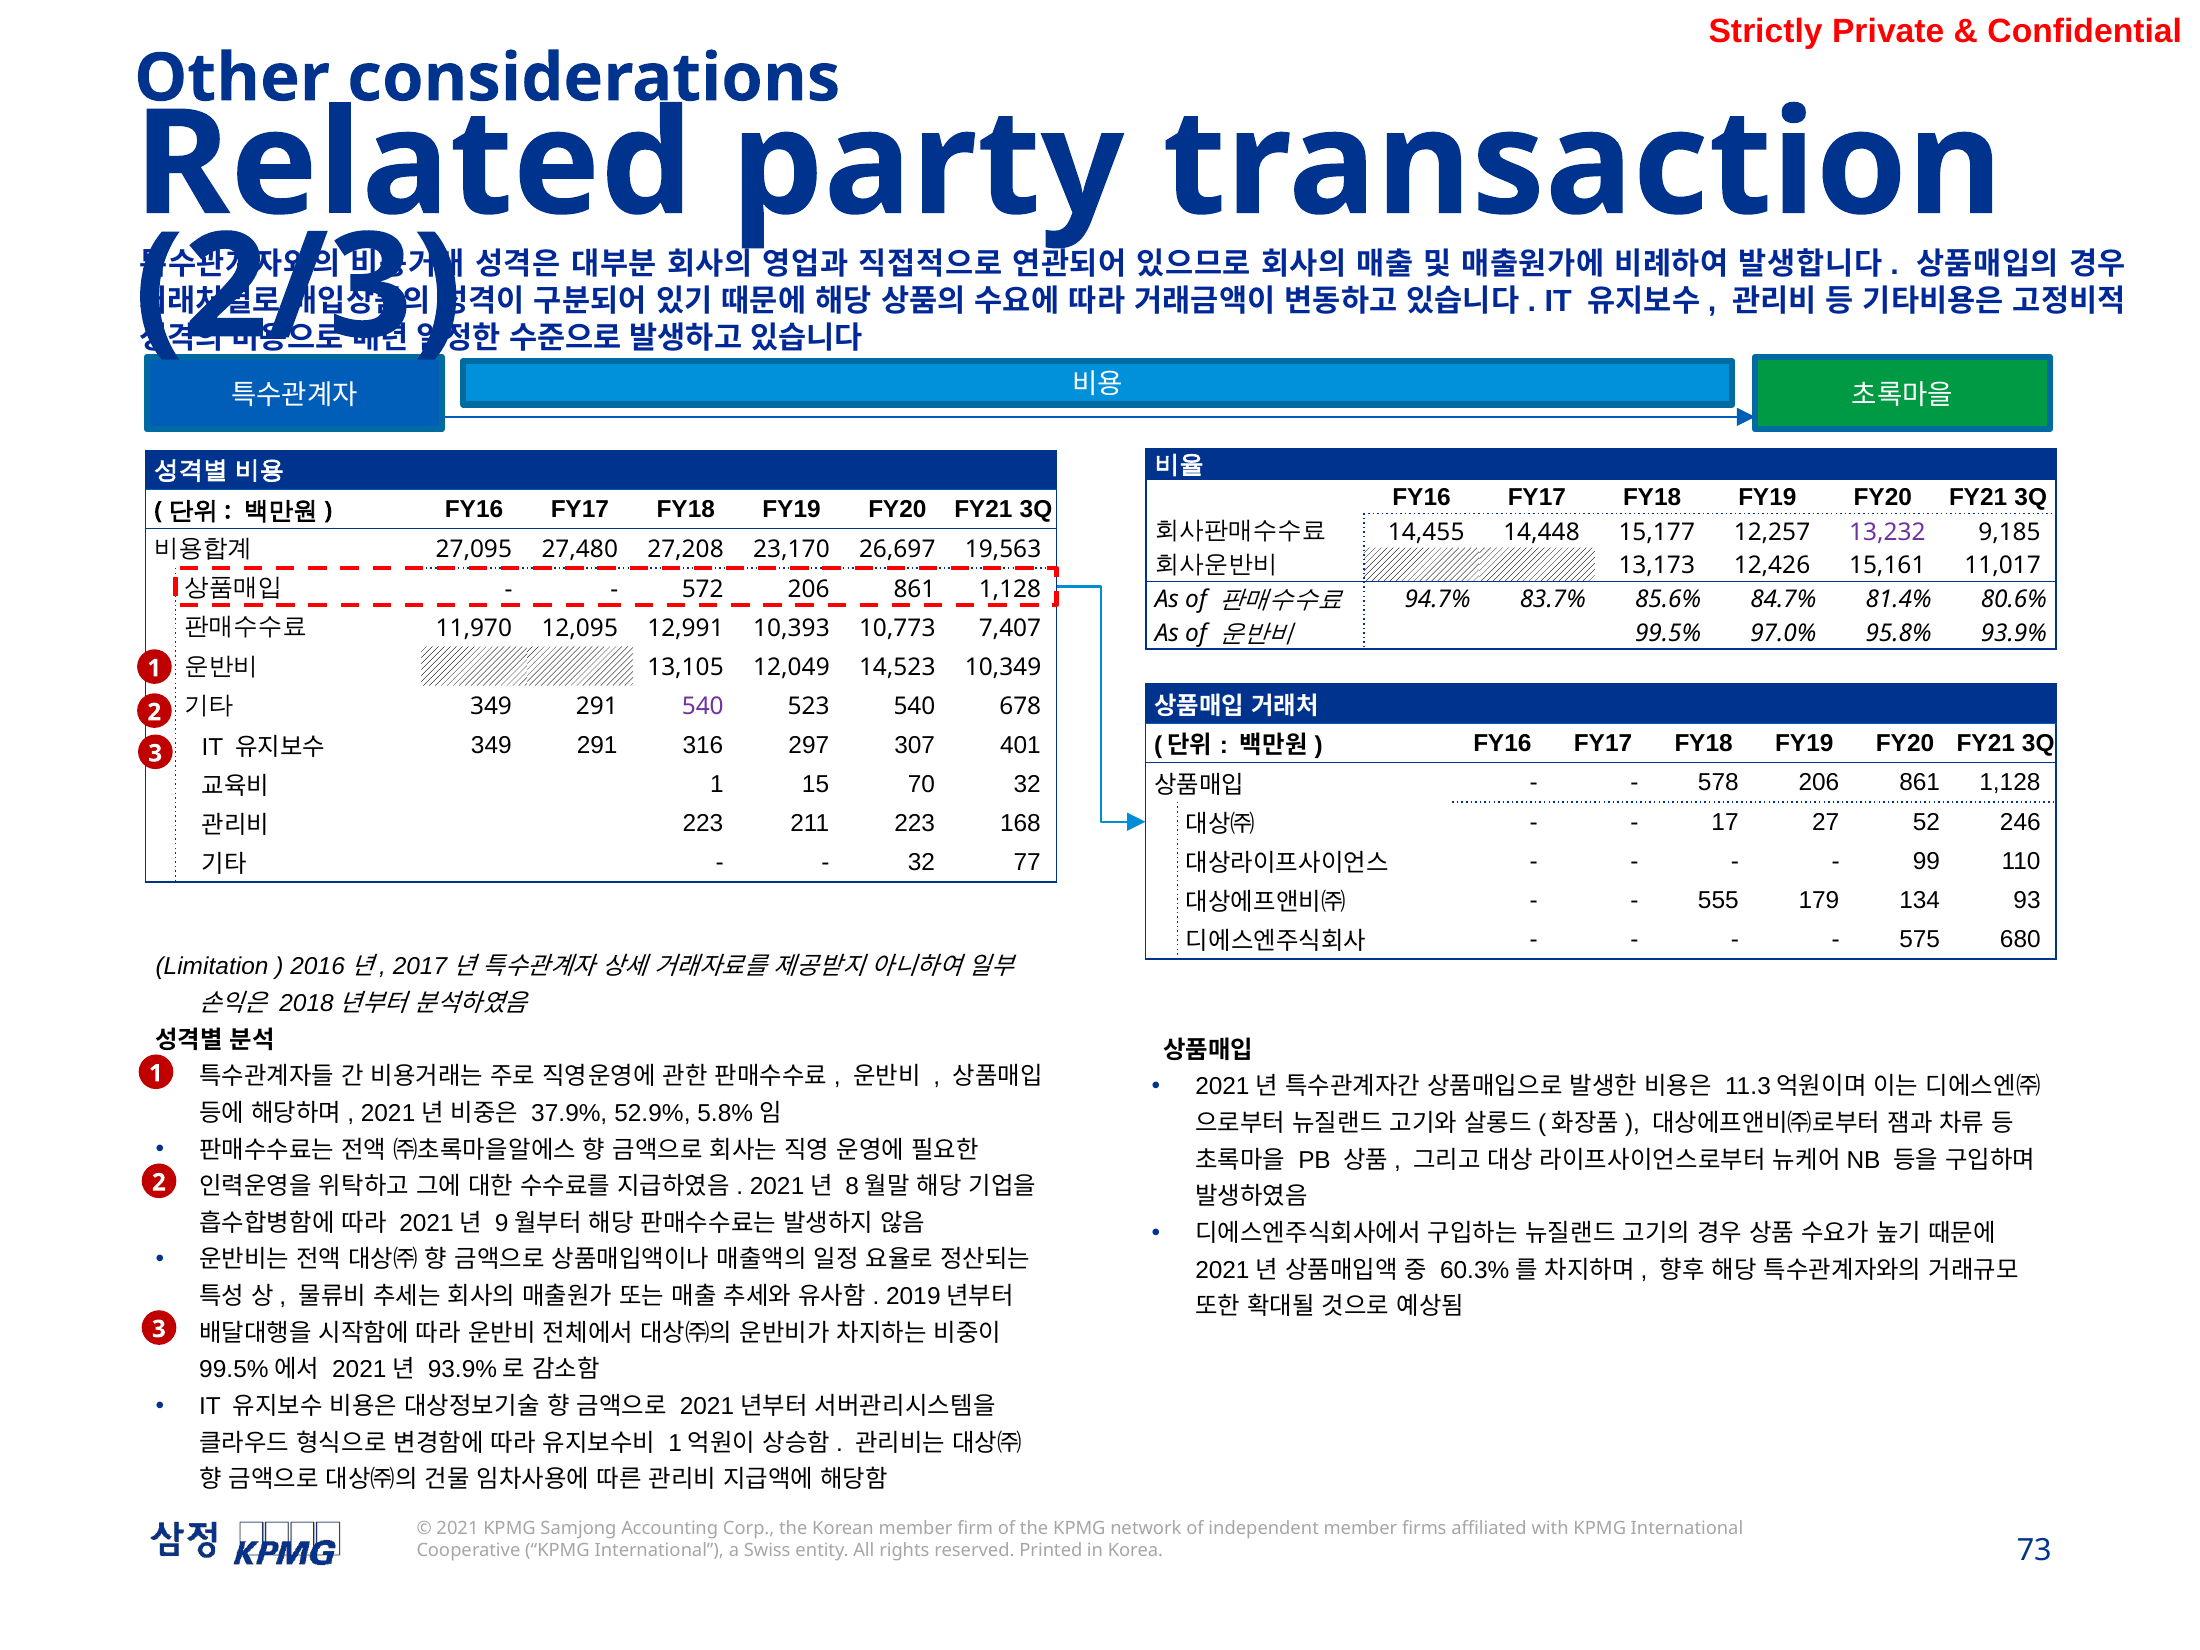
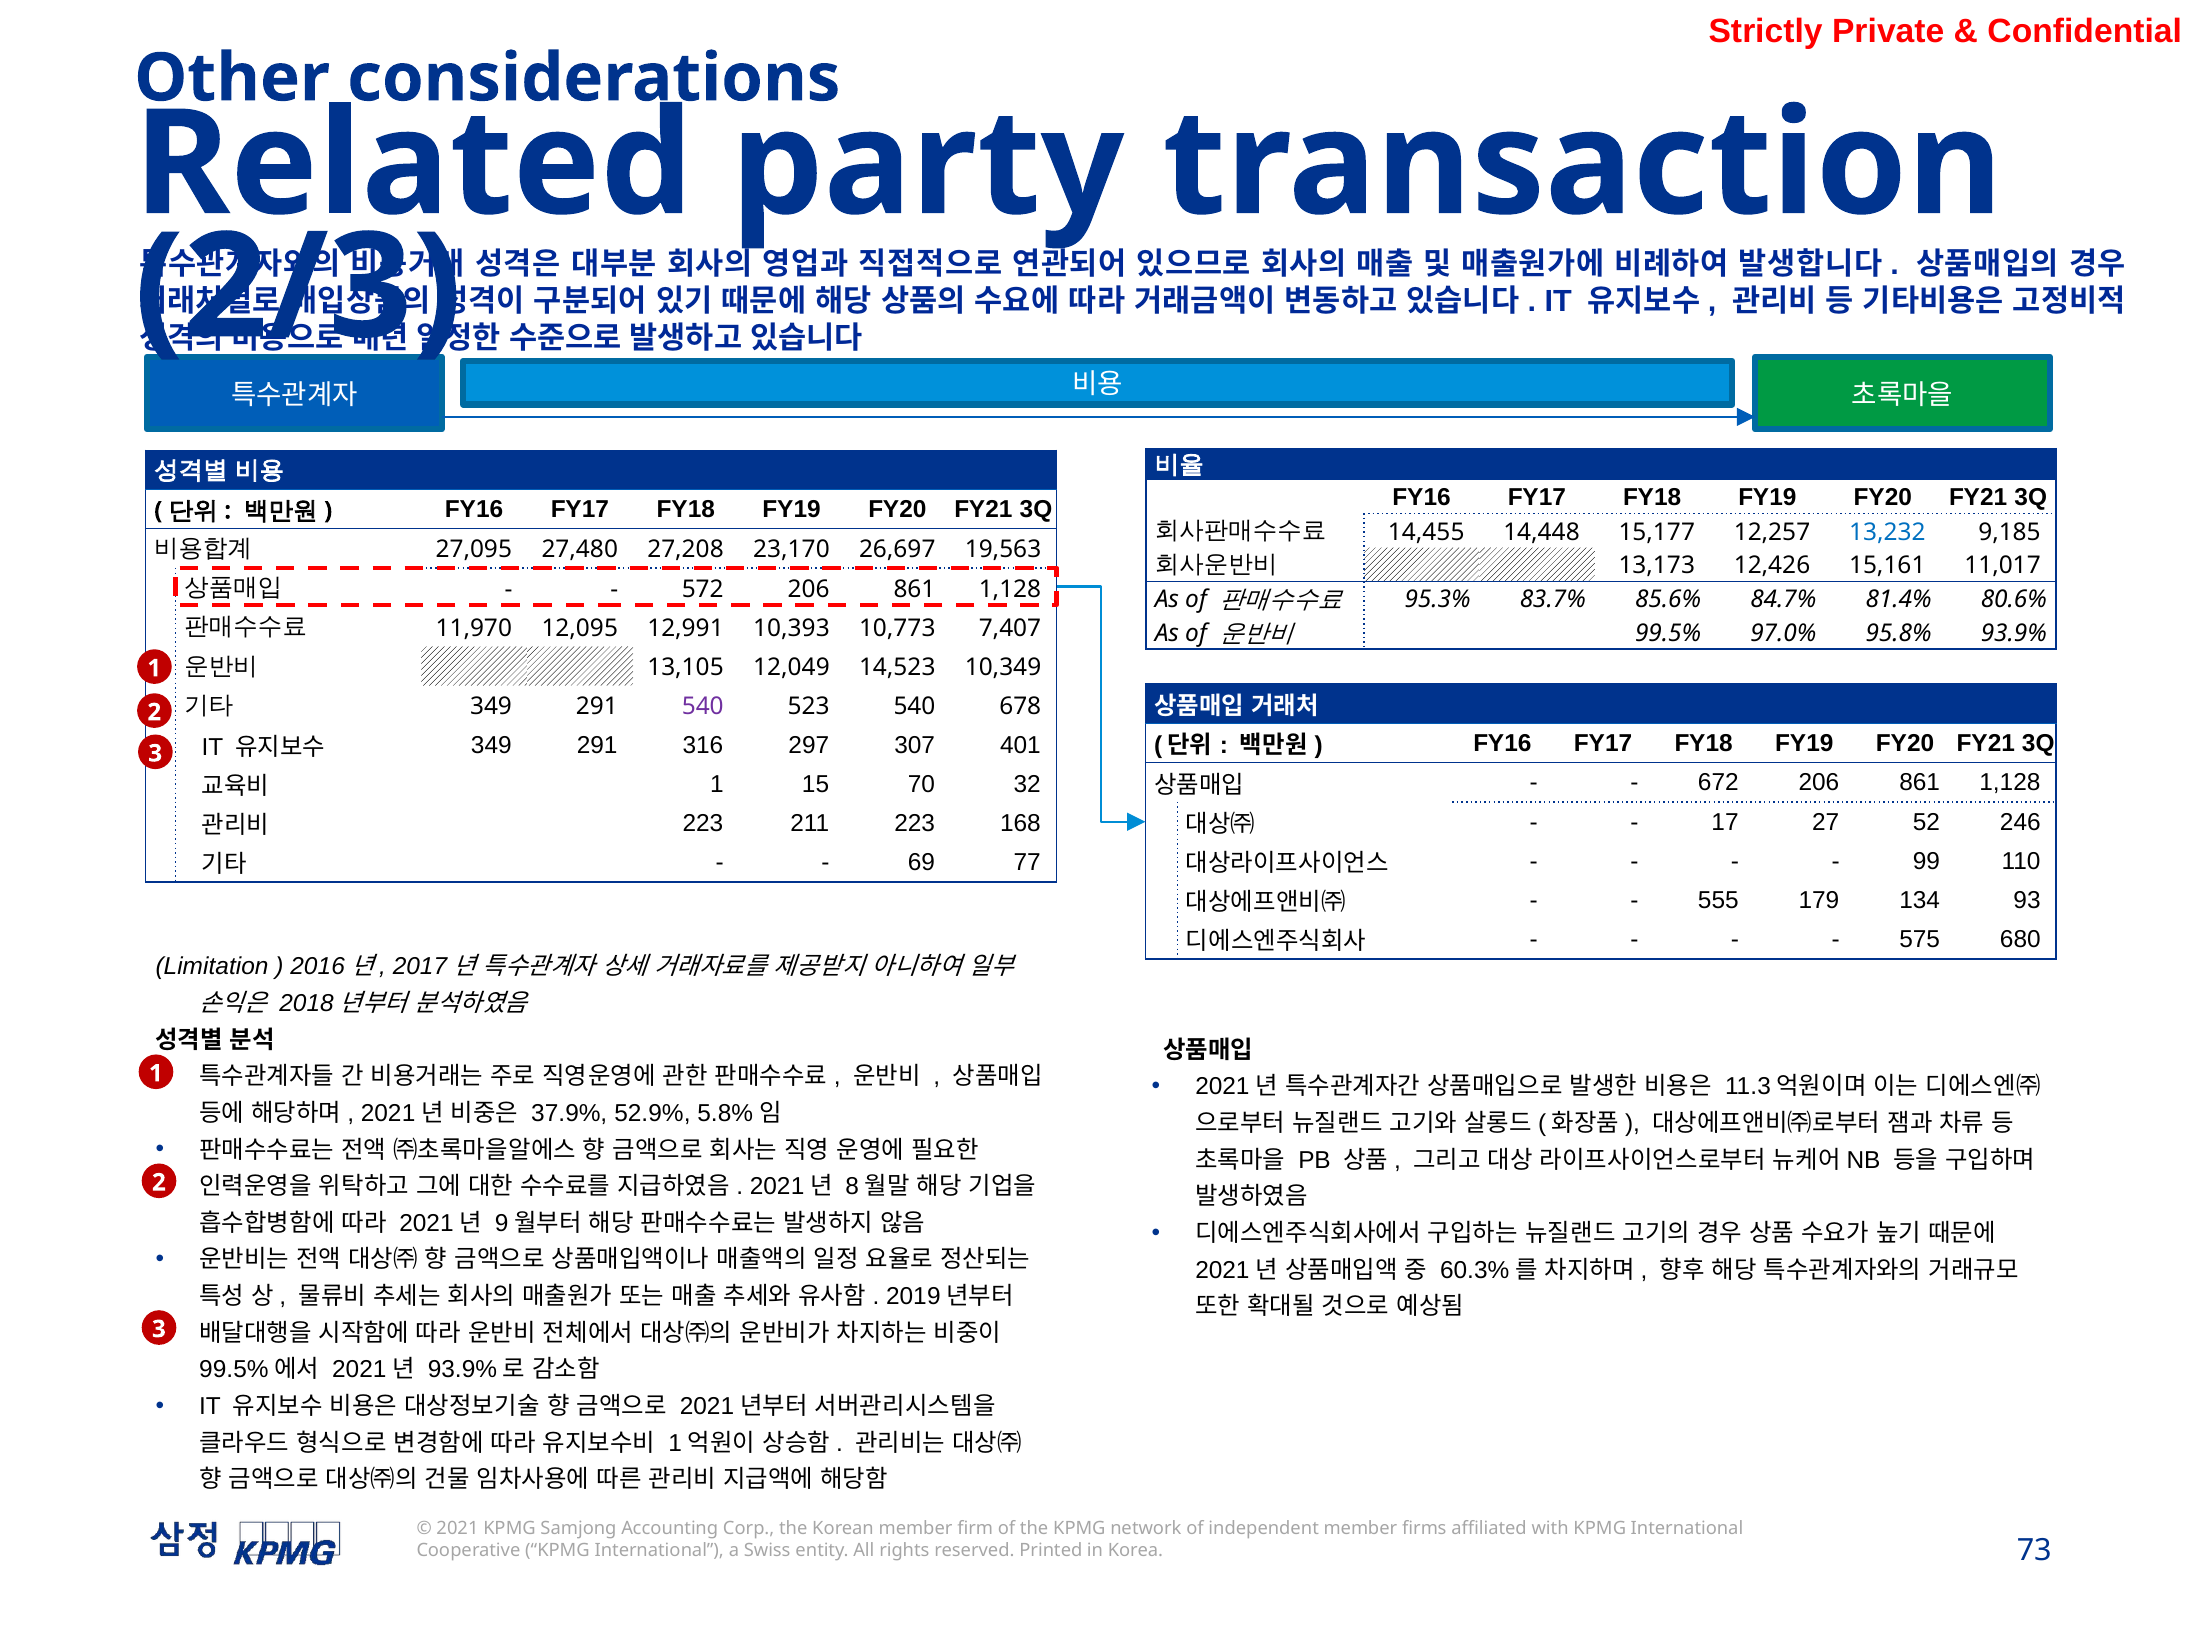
13,232 colour: purple -> blue
94.7%: 94.7% -> 95.3%
578: 578 -> 672
32 at (921, 863): 32 -> 69
